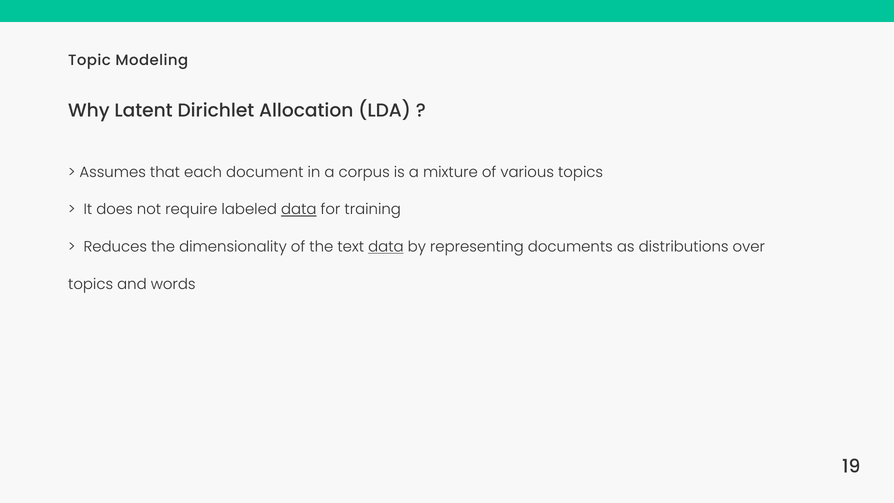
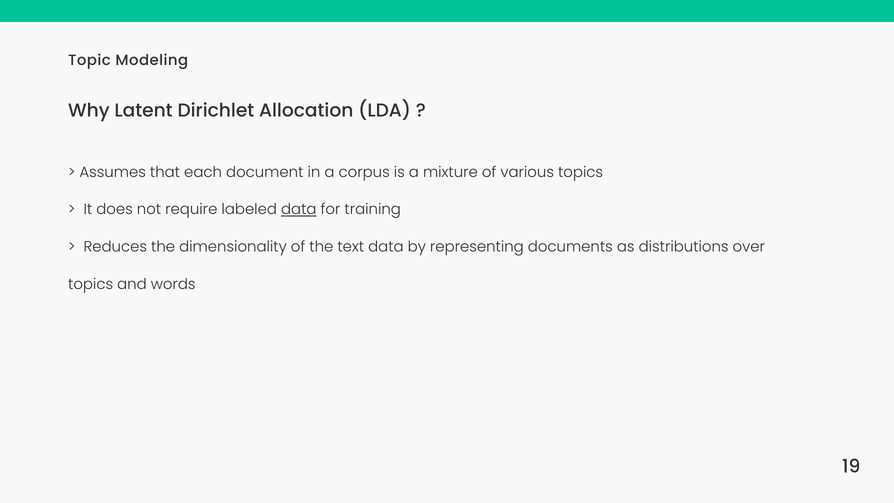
data at (386, 247) underline: present -> none
